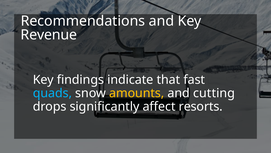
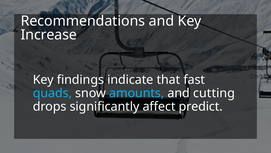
Revenue: Revenue -> Increase
amounts colour: yellow -> light blue
resorts: resorts -> predict
